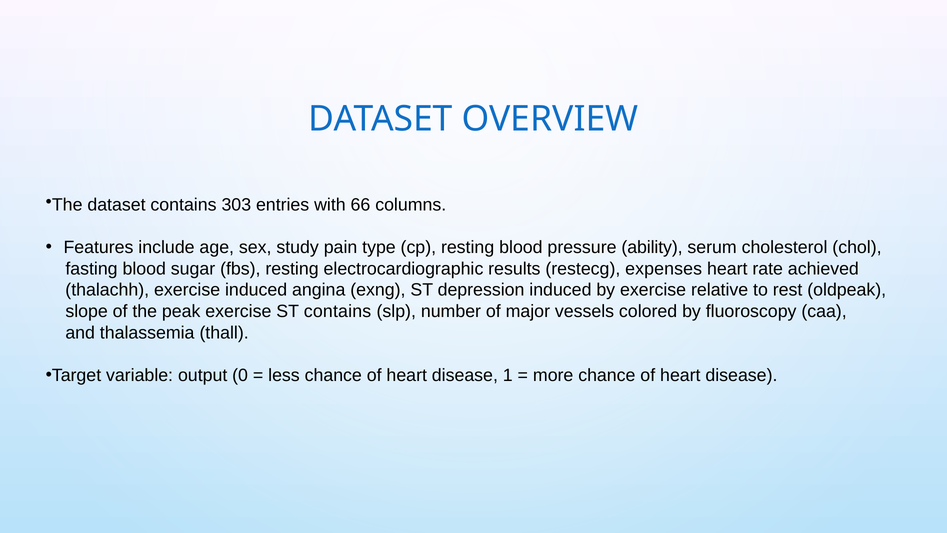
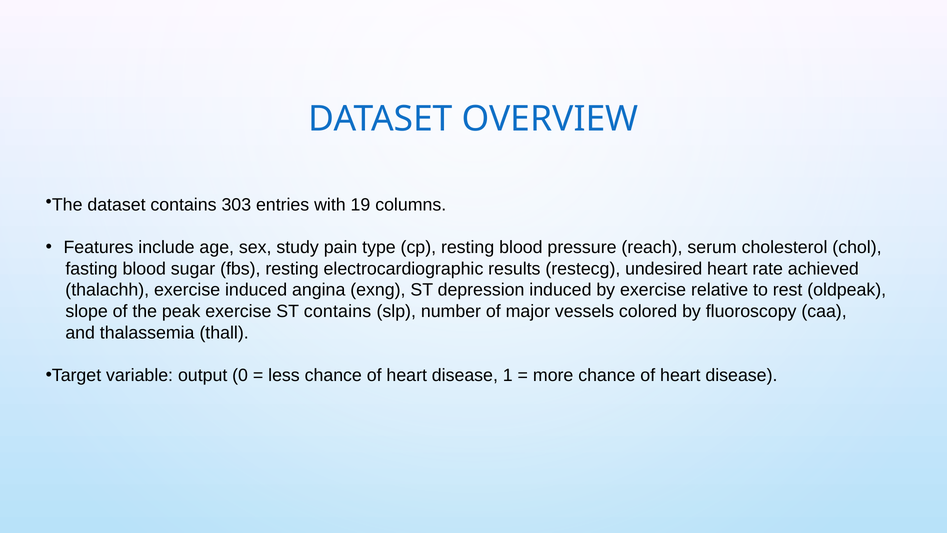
66: 66 -> 19
ability: ability -> reach
expenses: expenses -> undesired
